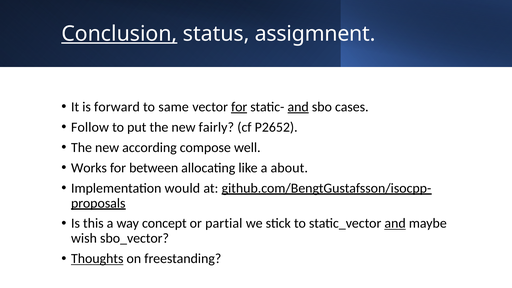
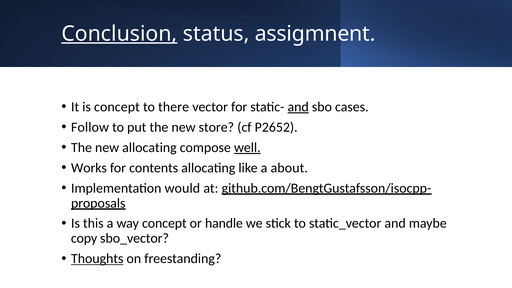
is forward: forward -> concept
same: same -> there
for at (239, 107) underline: present -> none
fairly: fairly -> store
new according: according -> allocating
well underline: none -> present
between: between -> contents
partial: partial -> handle
and at (395, 223) underline: present -> none
wish: wish -> copy
